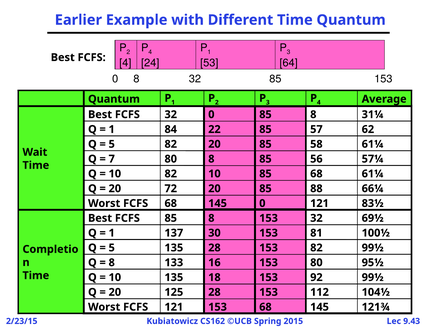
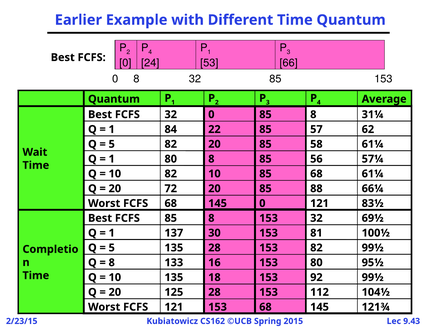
4 at (125, 63): 4 -> 0
64: 64 -> 66
7 at (112, 159): 7 -> 1
